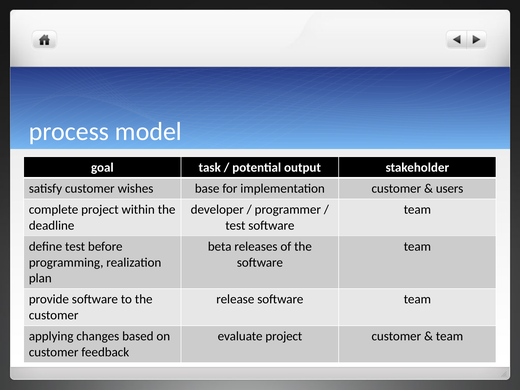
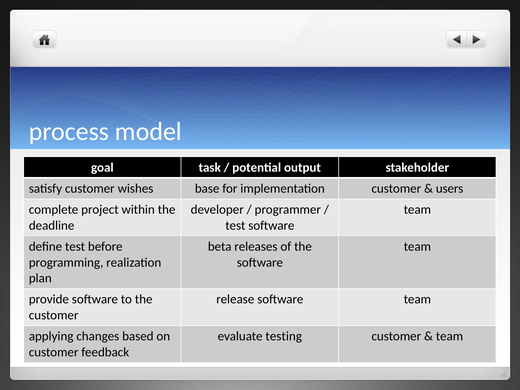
evaluate project: project -> testing
